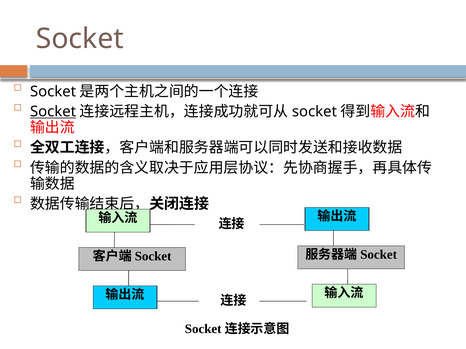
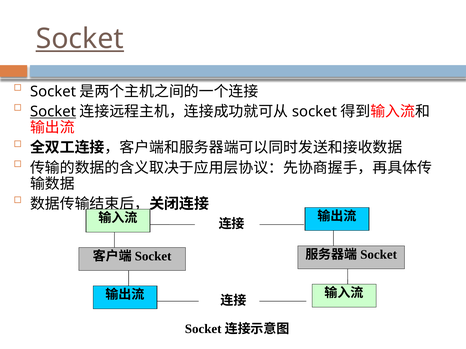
Socket at (80, 39) underline: none -> present
